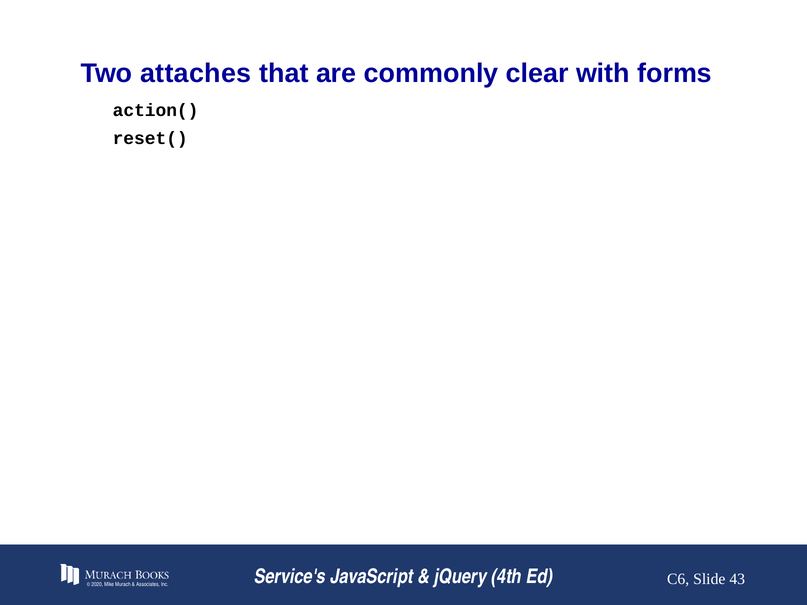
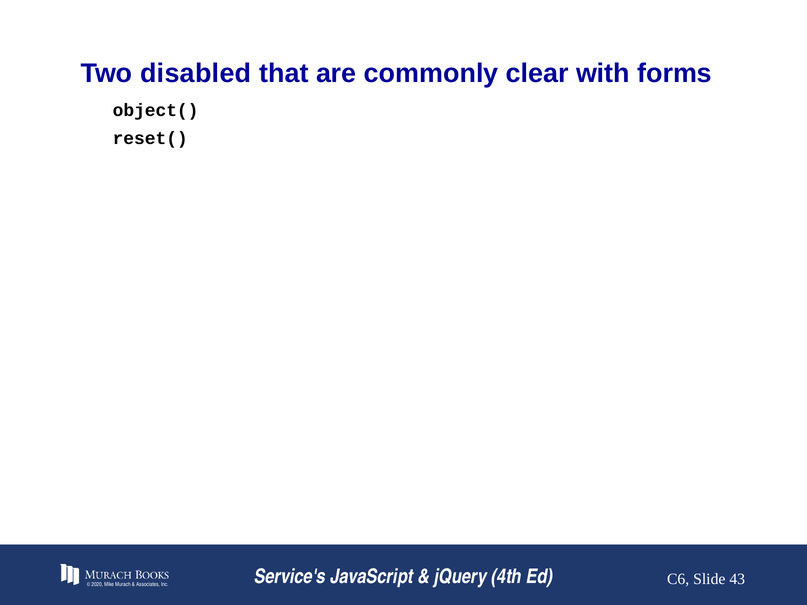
attaches: attaches -> disabled
action(: action( -> object(
